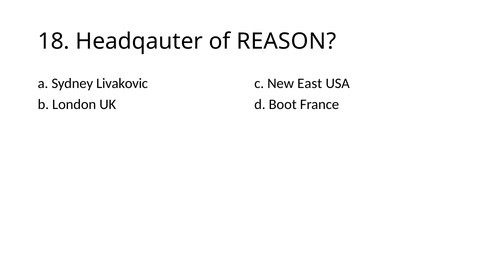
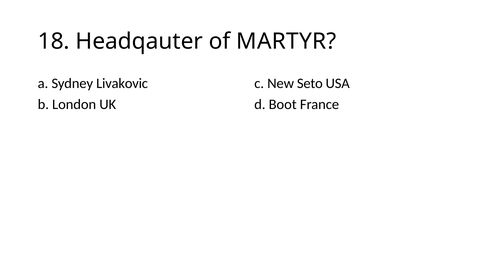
REASON: REASON -> MARTYR
East: East -> Seto
